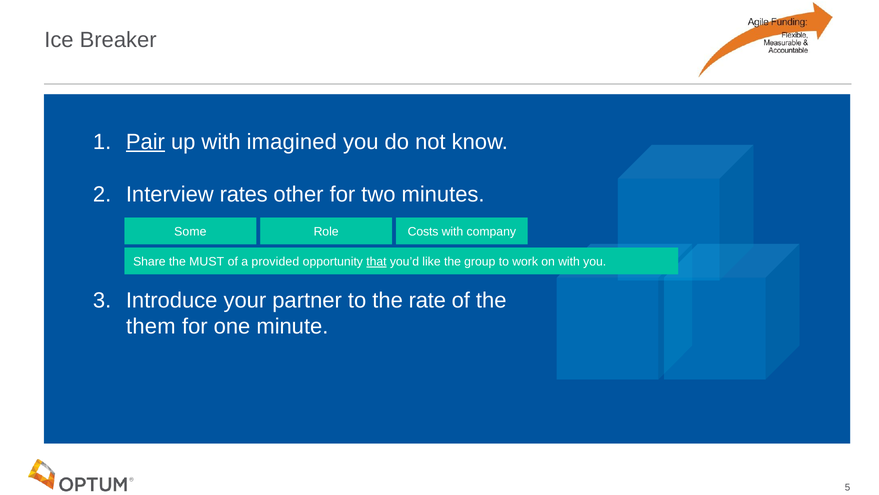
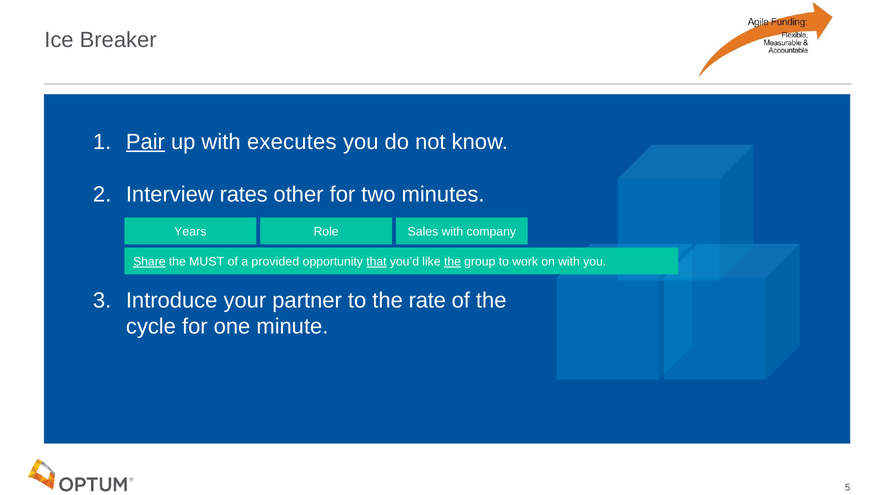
imagined: imagined -> executes
Some: Some -> Years
Costs: Costs -> Sales
Share underline: none -> present
the at (452, 262) underline: none -> present
them: them -> cycle
